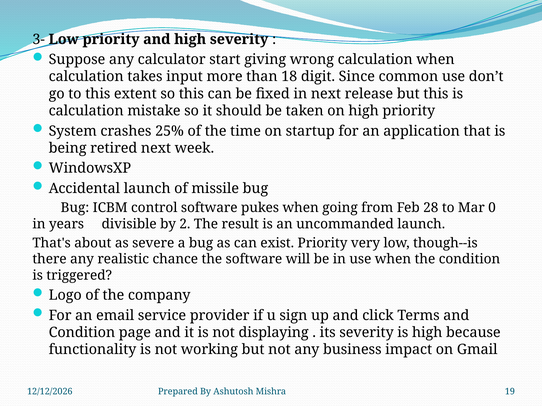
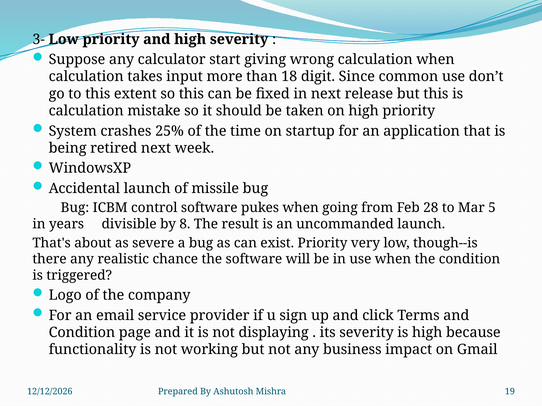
0: 0 -> 5
2: 2 -> 8
